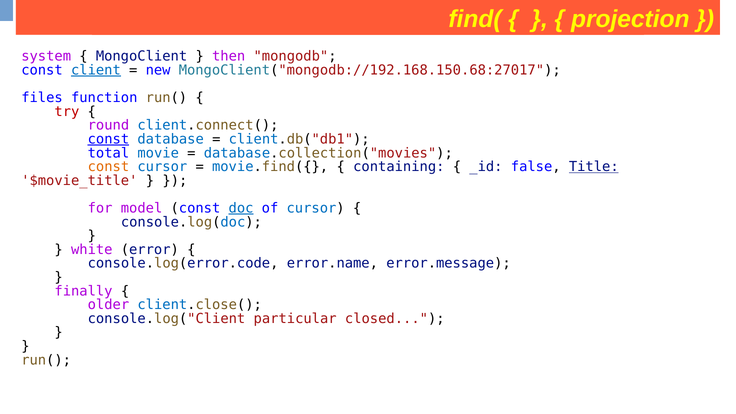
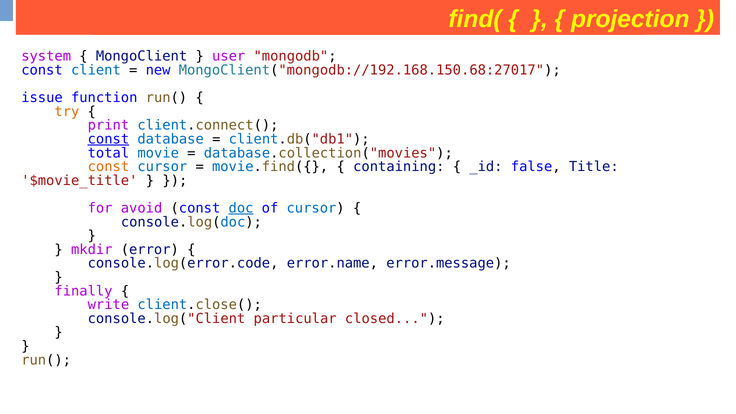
then: then -> user
client underline: present -> none
files: files -> issue
try colour: red -> orange
round: round -> print
Title underline: present -> none
model: model -> avoid
white: white -> mkdir
older: older -> write
